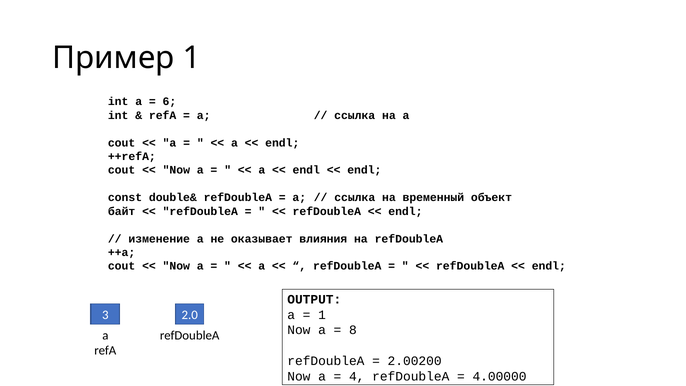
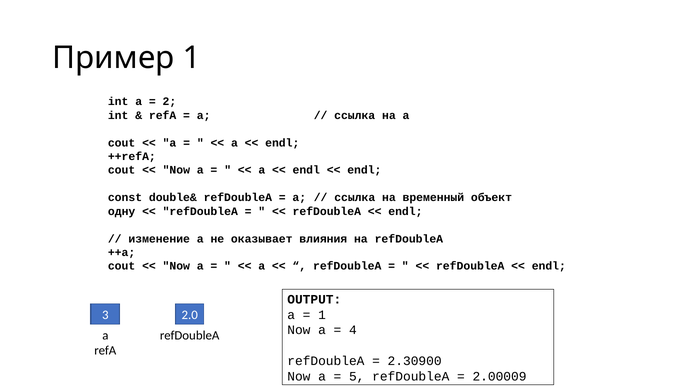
6 at (169, 102): 6 -> 2
байт: байт -> одну
8: 8 -> 4
2.00200: 2.00200 -> 2.30900
4: 4 -> 5
4.00000: 4.00000 -> 2.00009
